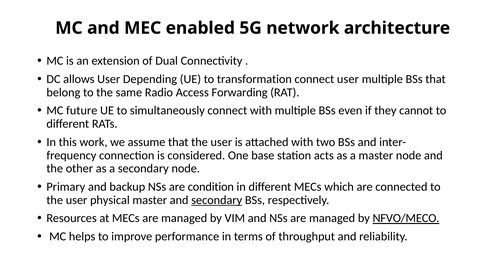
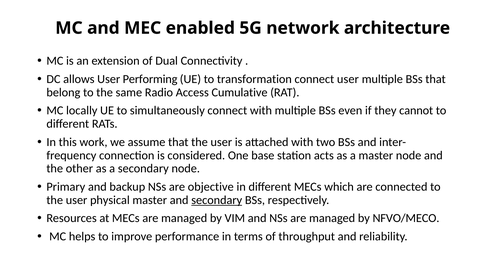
Depending: Depending -> Performing
Forwarding: Forwarding -> Cumulative
future: future -> locally
condition: condition -> objective
NFVO/MECO underline: present -> none
